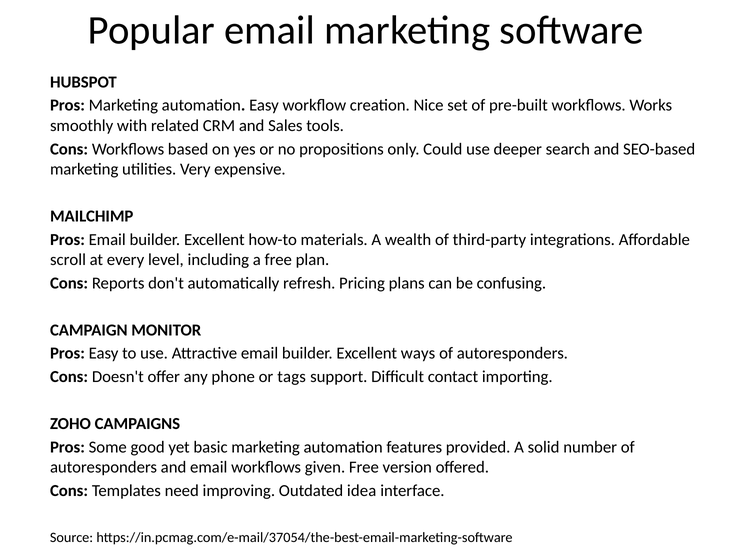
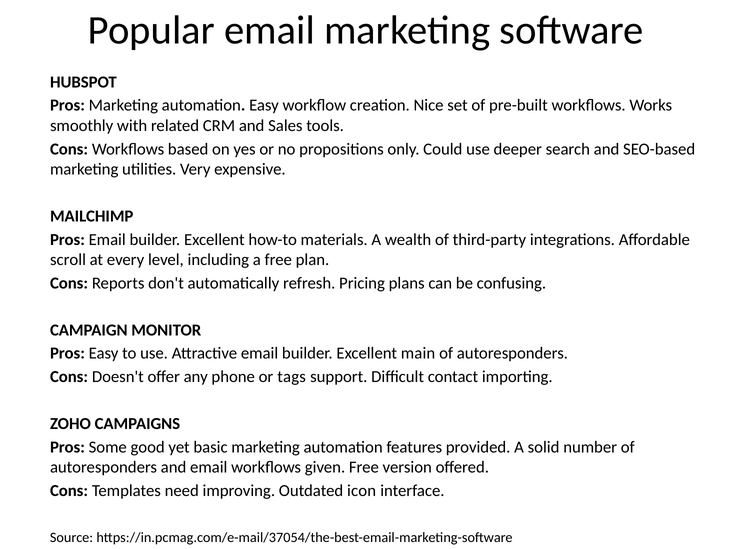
ways: ways -> main
idea: idea -> icon
